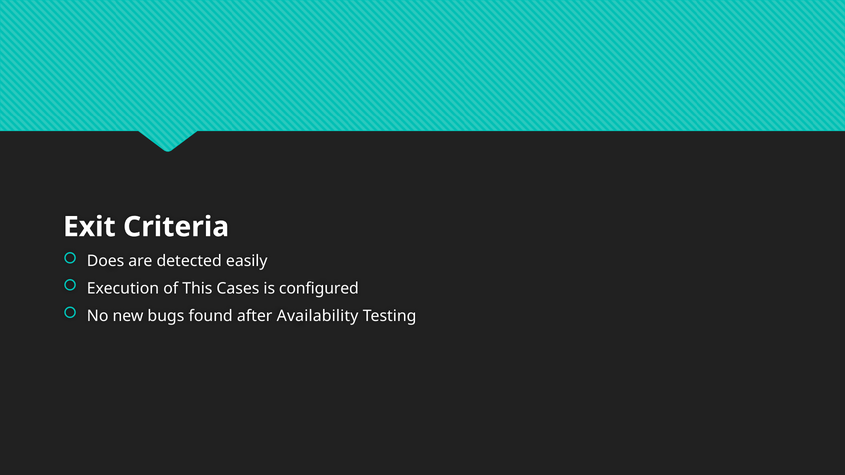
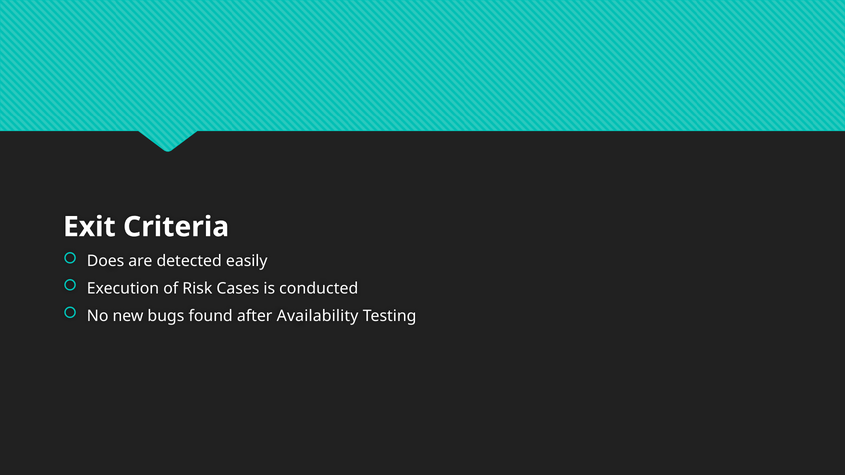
This: This -> Risk
configured: configured -> conducted
